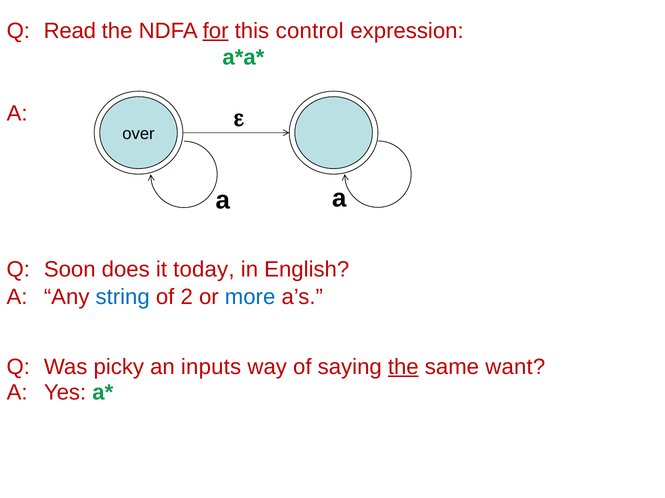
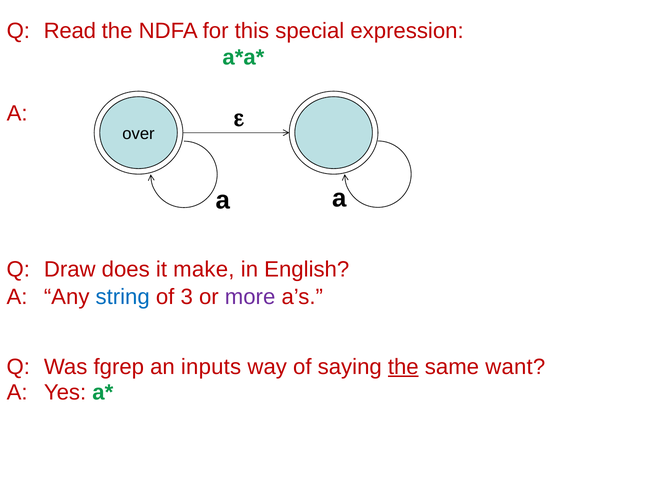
for underline: present -> none
control: control -> special
Soon: Soon -> Draw
today: today -> make
2: 2 -> 3
more colour: blue -> purple
picky: picky -> fgrep
